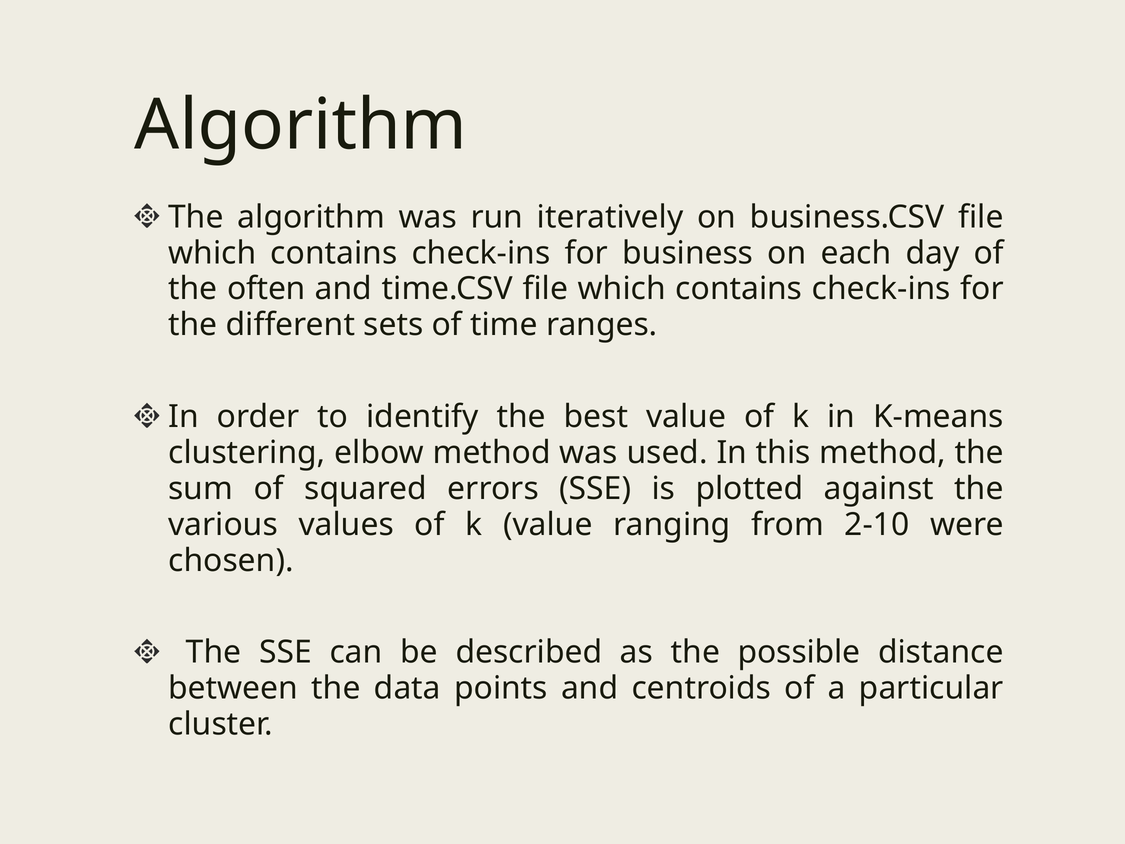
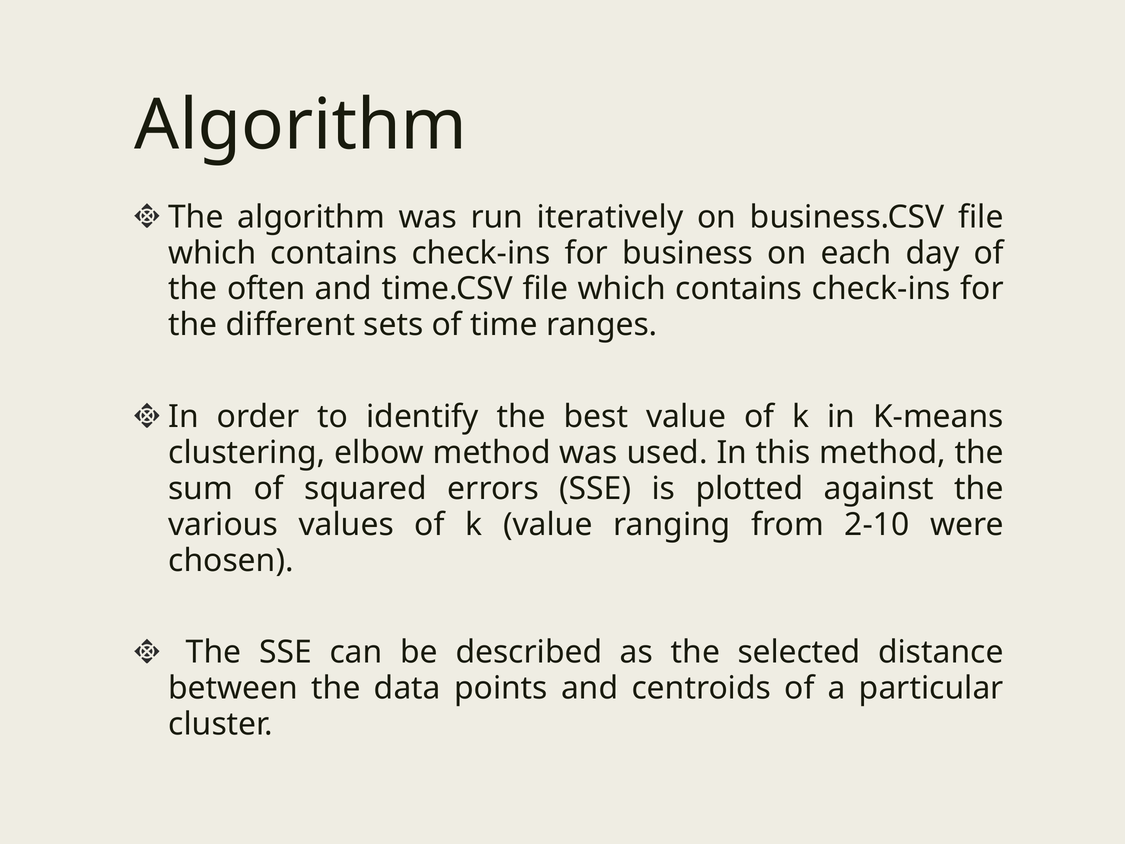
possible: possible -> selected
